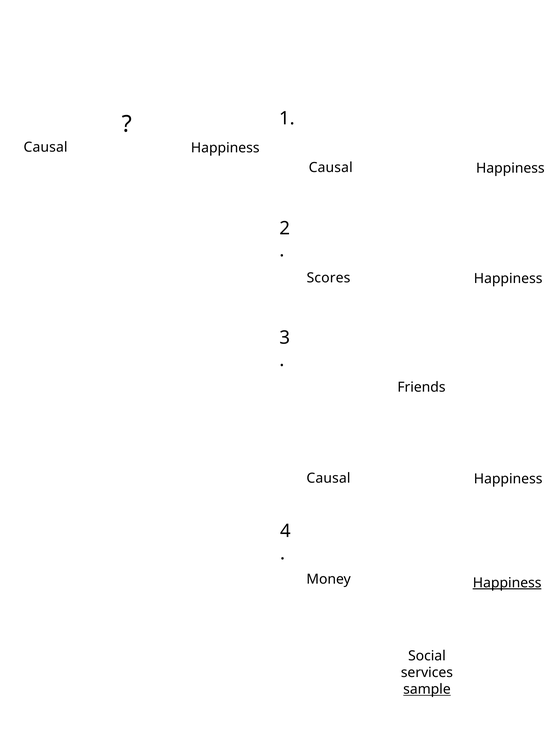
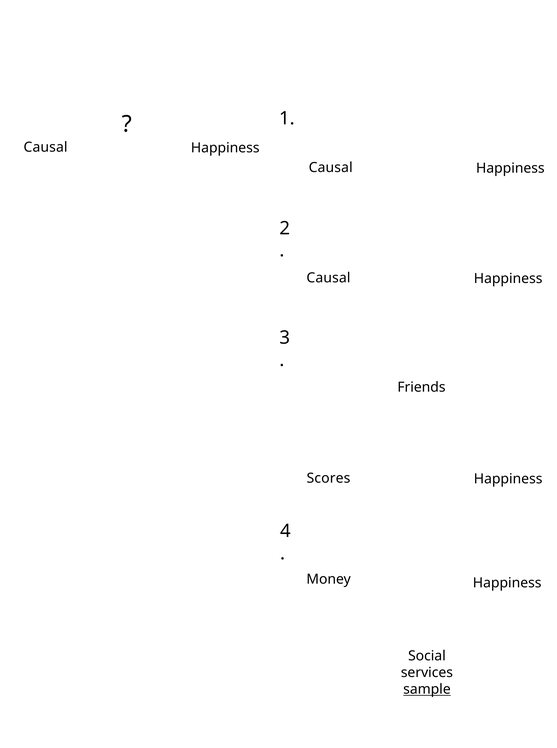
Scores at (328, 278): Scores -> Causal
Causal at (328, 478): Causal -> Scores
Happiness at (507, 583) underline: present -> none
